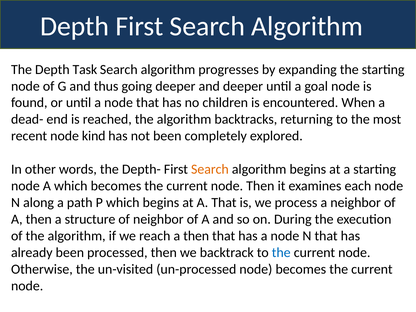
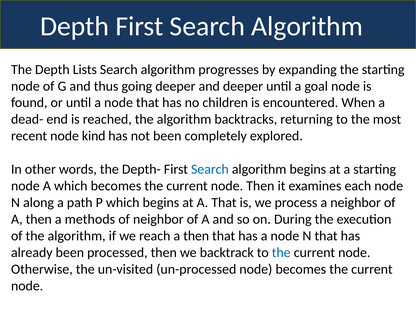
Task: Task -> Lists
Search at (210, 169) colour: orange -> blue
structure: structure -> methods
